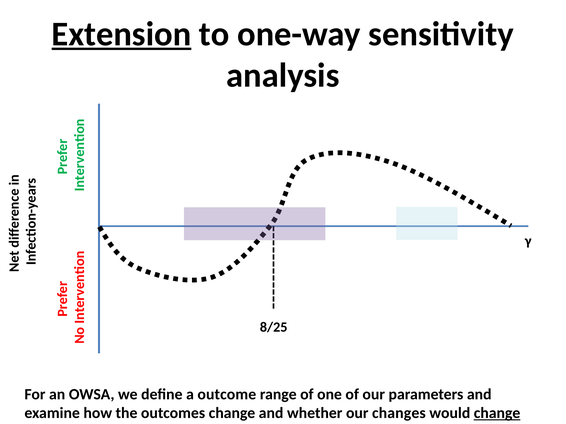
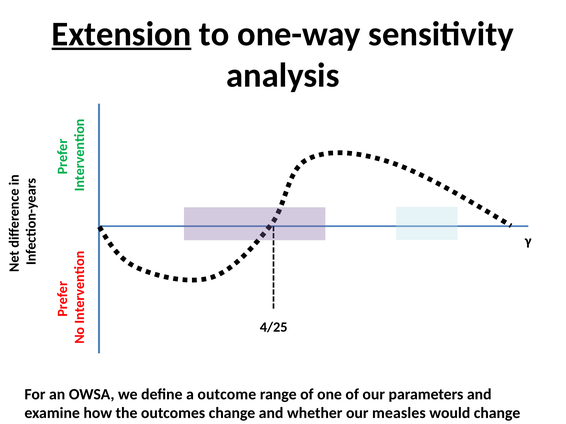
8/25: 8/25 -> 4/25
changes: changes -> measles
change at (497, 414) underline: present -> none
